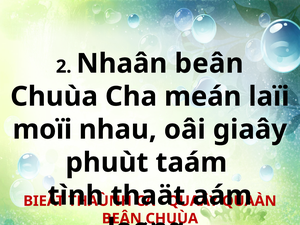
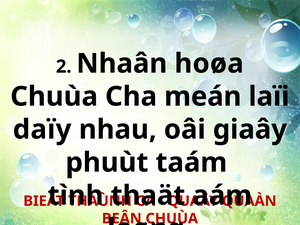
Nhaân beân: beân -> hoøa
moïi: moïi -> daïy
